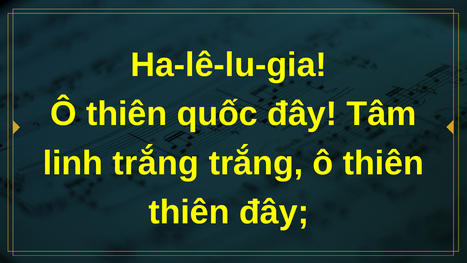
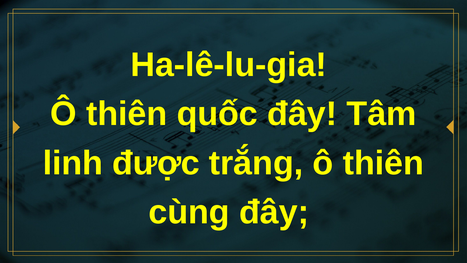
linh trắng: trắng -> được
thiên at (189, 212): thiên -> cùng
